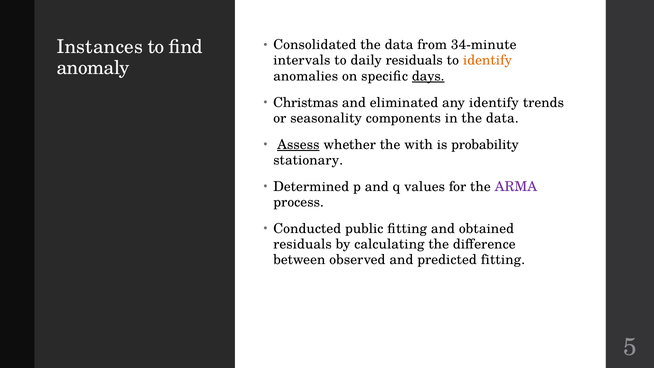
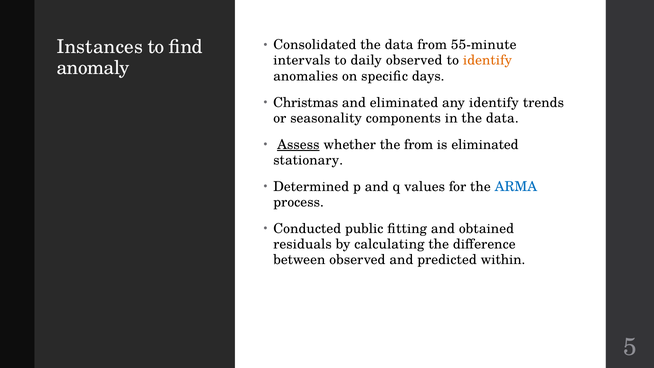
34-minute: 34-minute -> 55-minute
daily residuals: residuals -> observed
days underline: present -> none
the with: with -> from
is probability: probability -> eliminated
ARMA colour: purple -> blue
predicted fitting: fitting -> within
